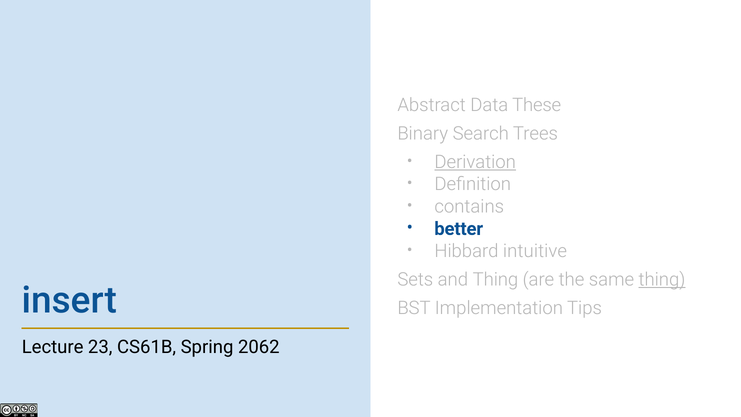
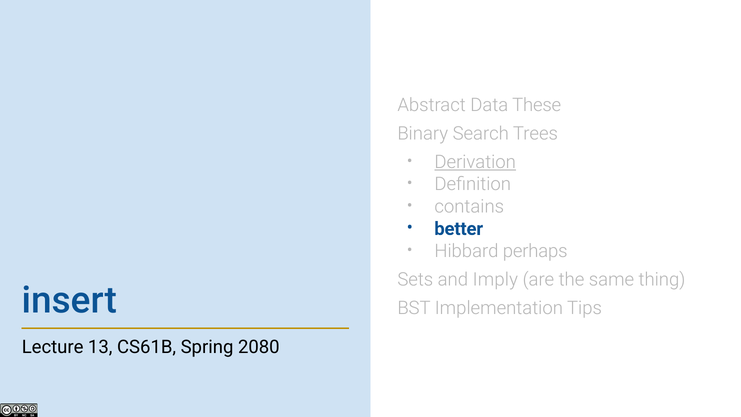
intuitive: intuitive -> perhaps
and Thing: Thing -> Imply
thing at (662, 279) underline: present -> none
23: 23 -> 13
2062: 2062 -> 2080
